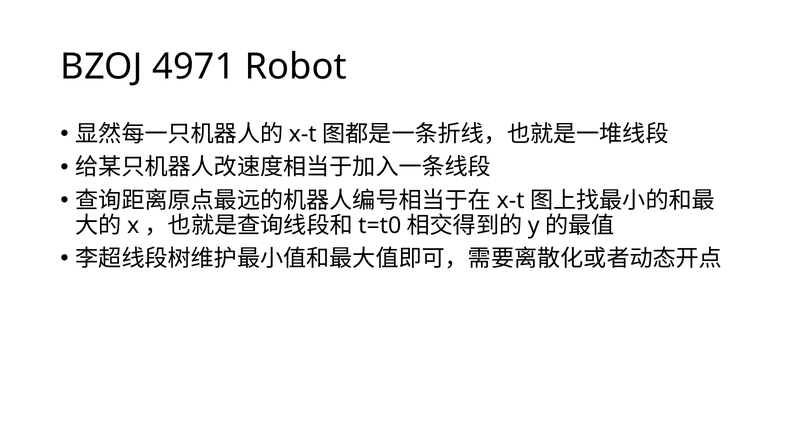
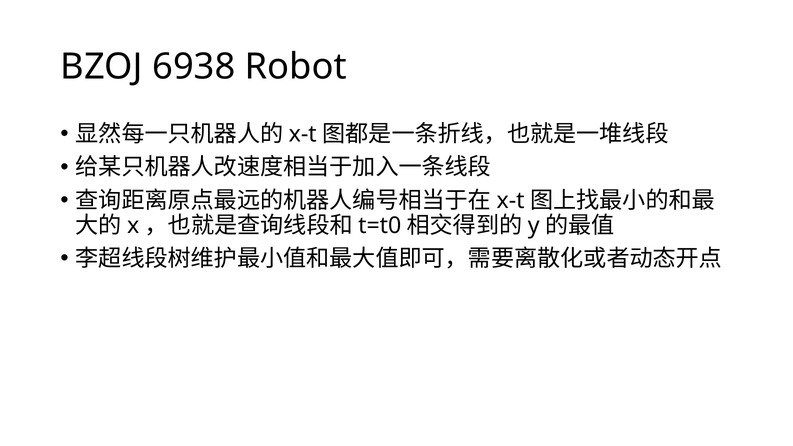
4971: 4971 -> 6938
